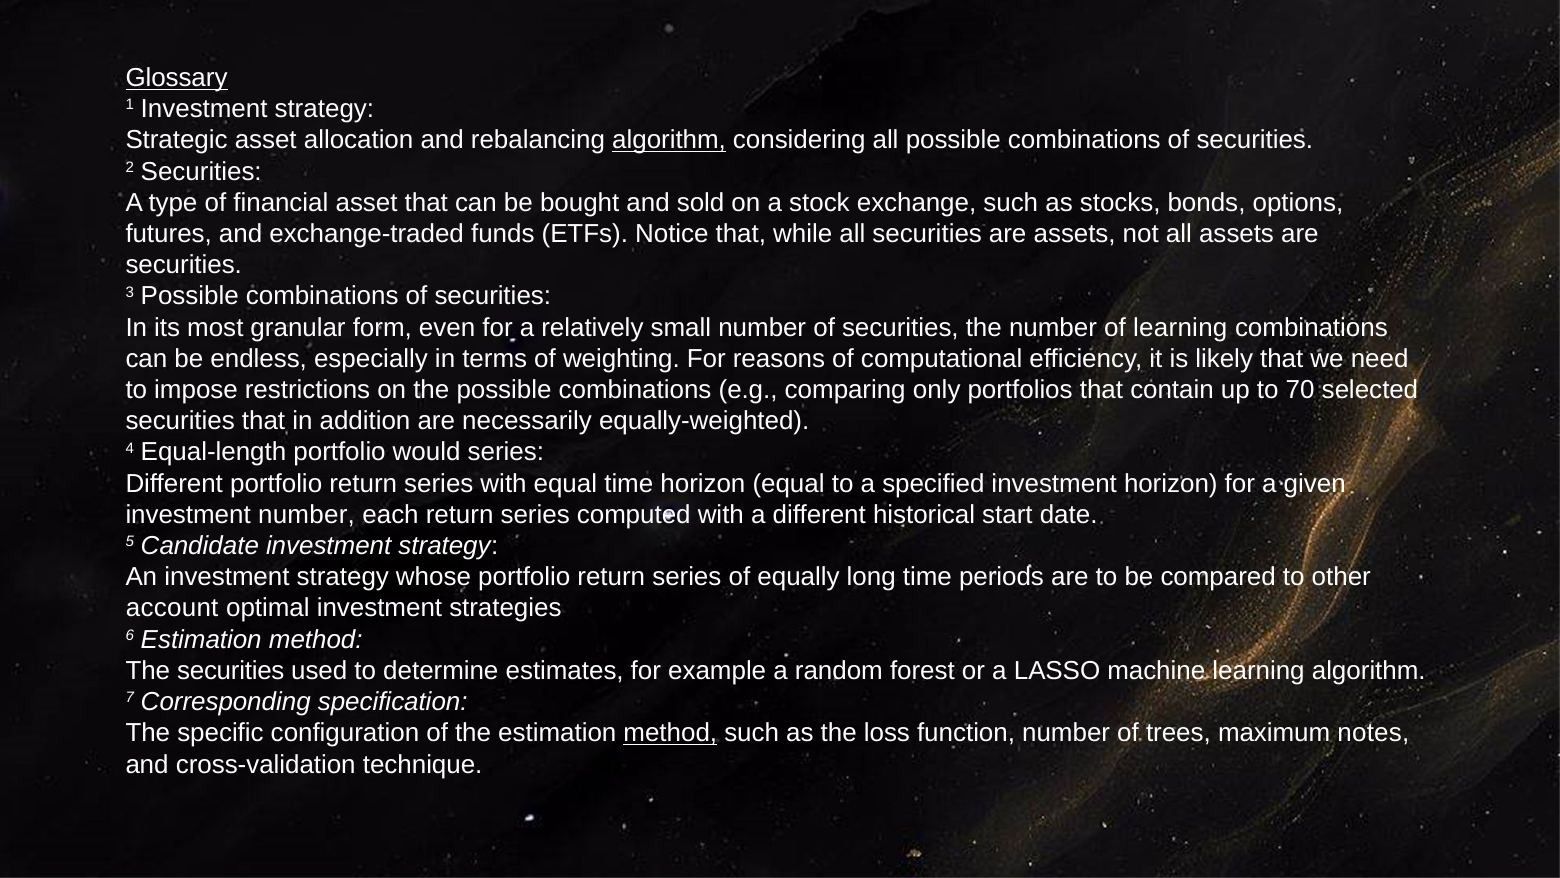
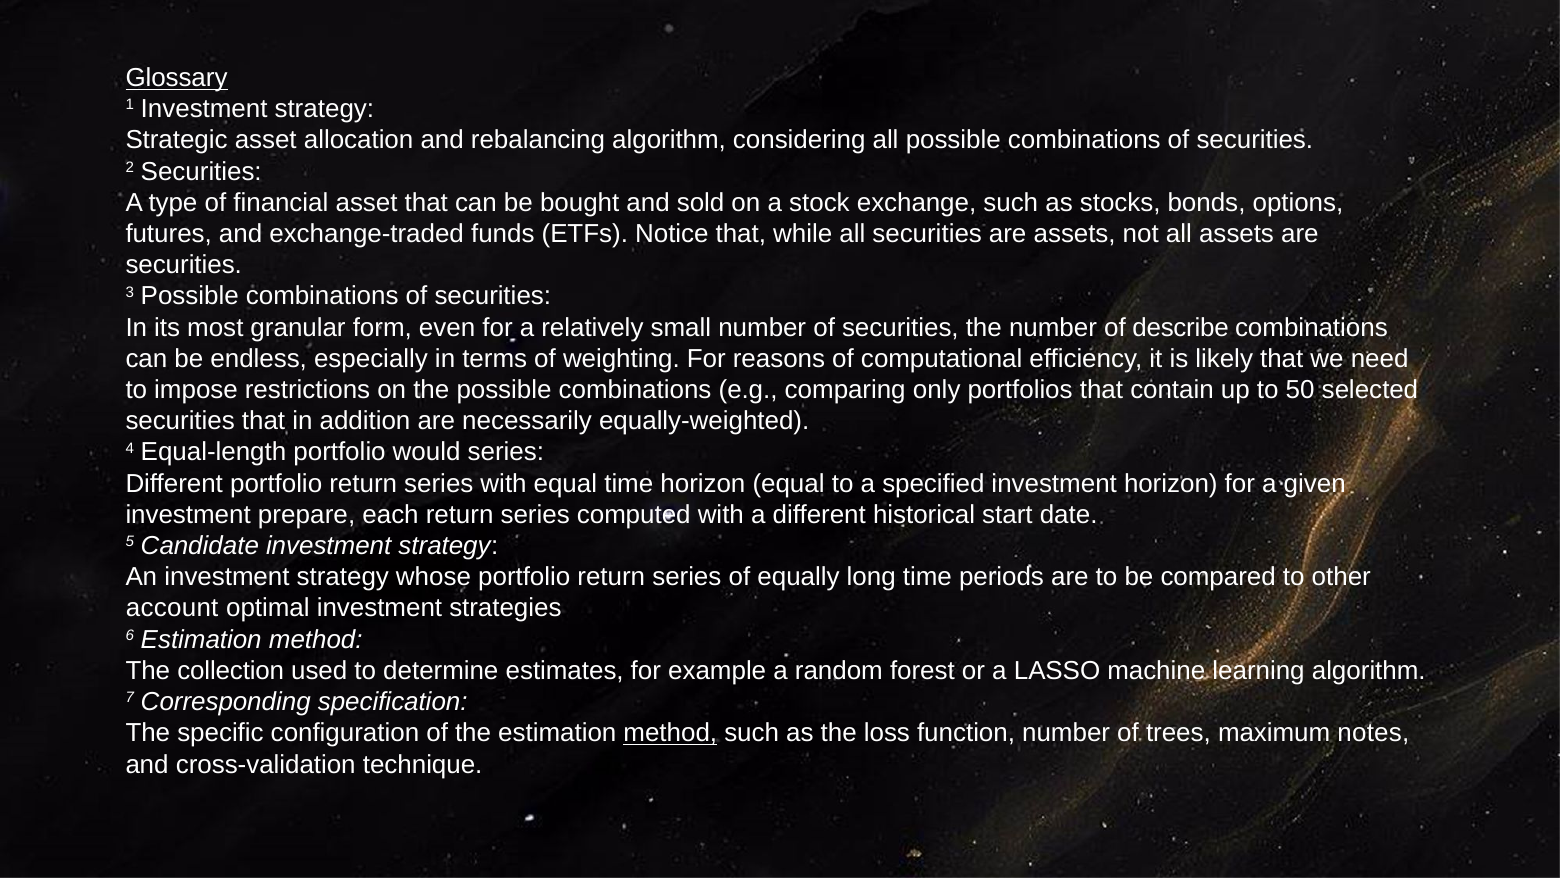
algorithm at (669, 140) underline: present -> none
of learning: learning -> describe
70: 70 -> 50
investment number: number -> prepare
The securities: securities -> collection
